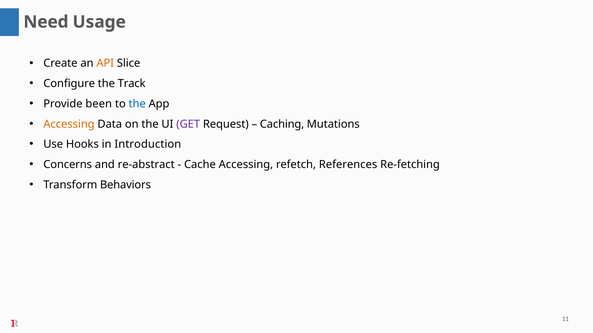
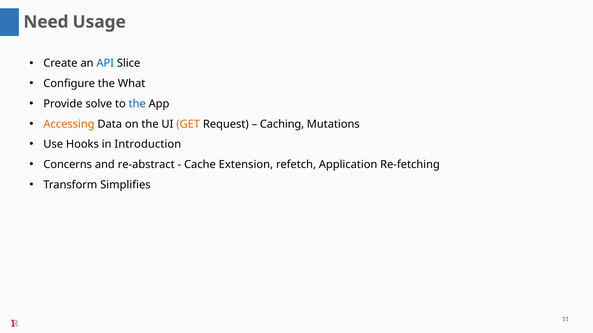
API colour: orange -> blue
Track: Track -> What
been: been -> solve
GET colour: purple -> orange
Cache Accessing: Accessing -> Extension
References: References -> Application
Behaviors: Behaviors -> Simplifies
